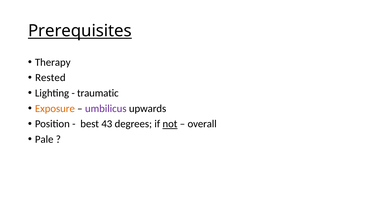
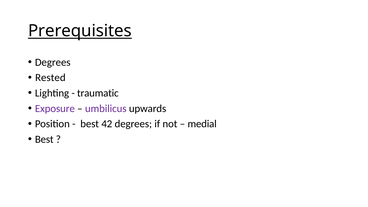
Therapy at (53, 62): Therapy -> Degrees
Exposure colour: orange -> purple
43: 43 -> 42
not underline: present -> none
overall: overall -> medial
Pale at (44, 139): Pale -> Best
